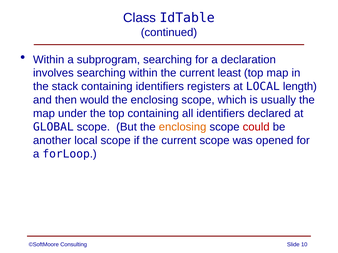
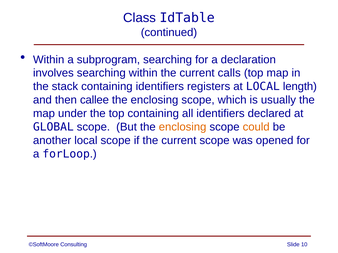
least: least -> calls
would: would -> callee
could colour: red -> orange
